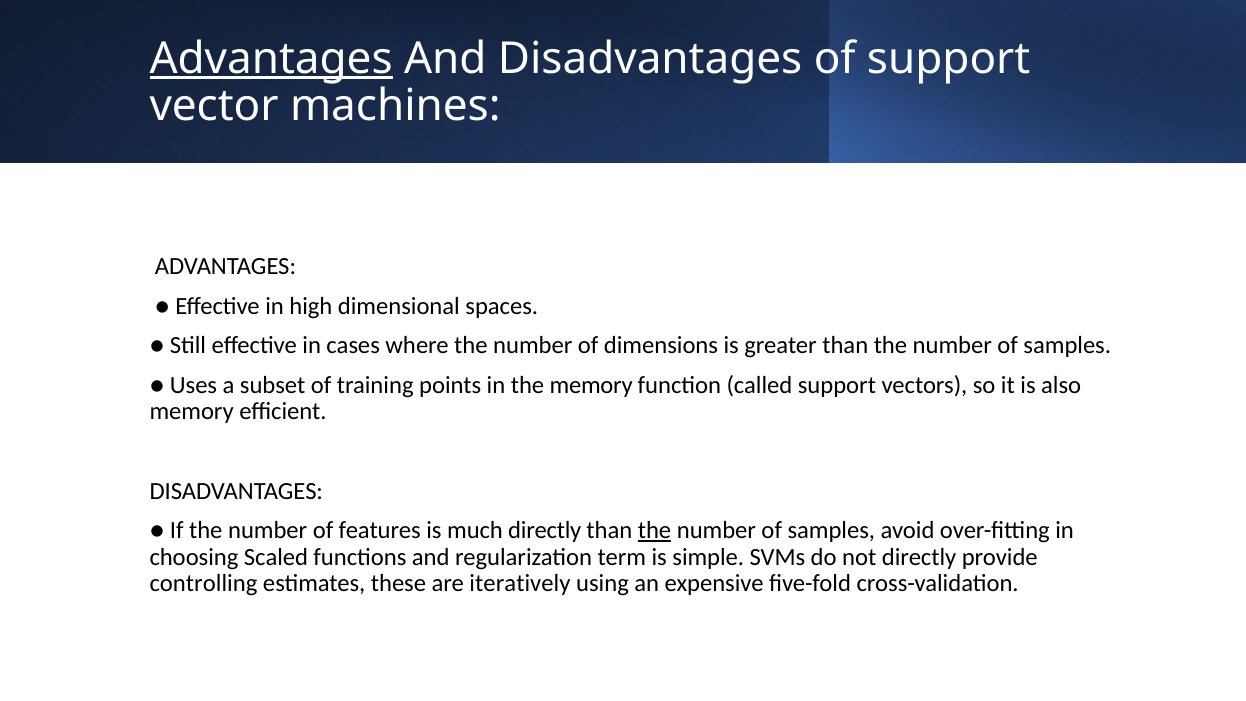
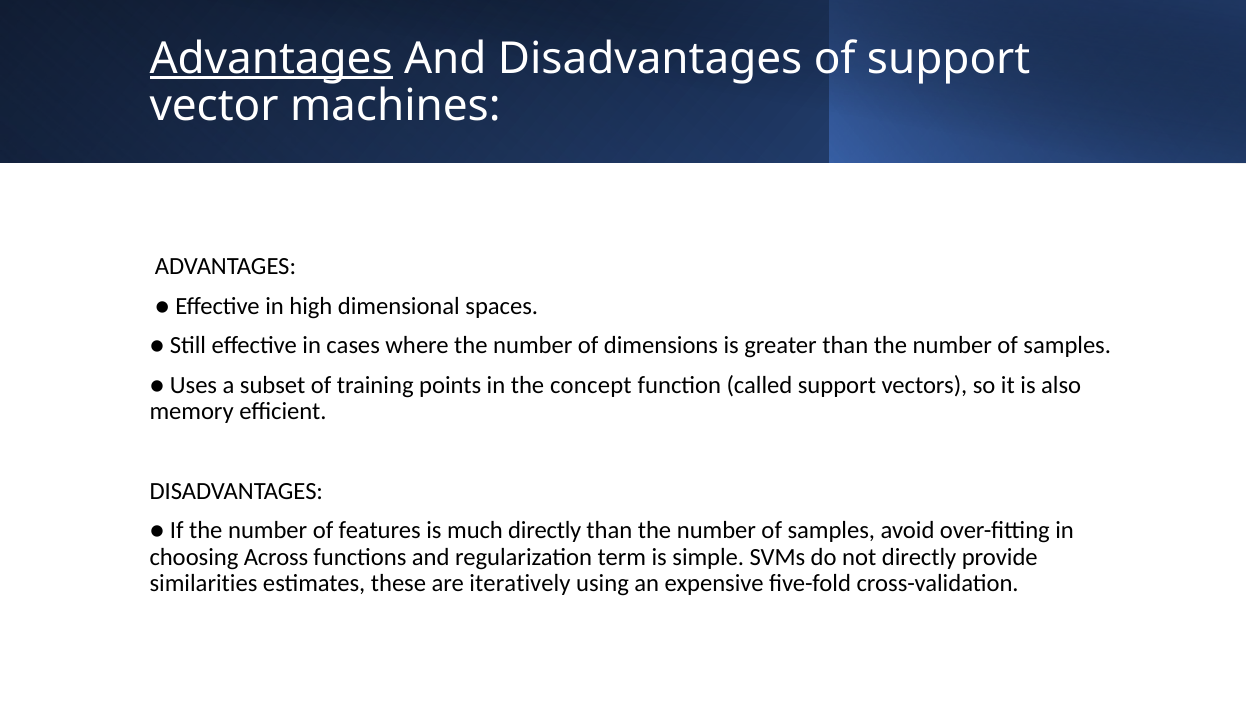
the memory: memory -> concept
the at (654, 530) underline: present -> none
Scaled: Scaled -> Across
controlling: controlling -> similarities
